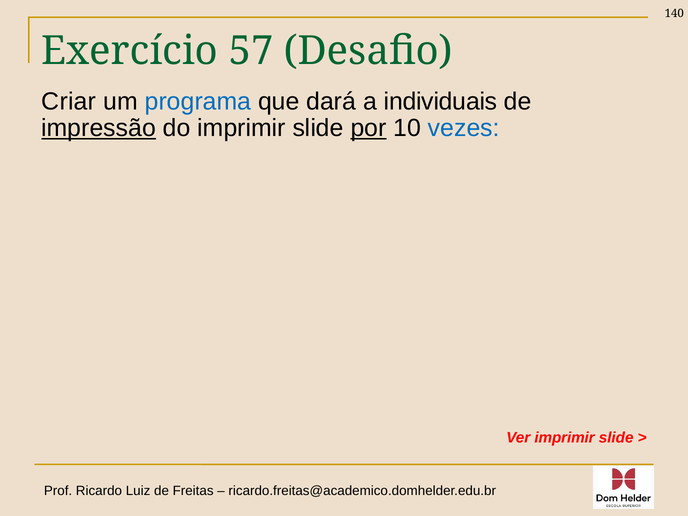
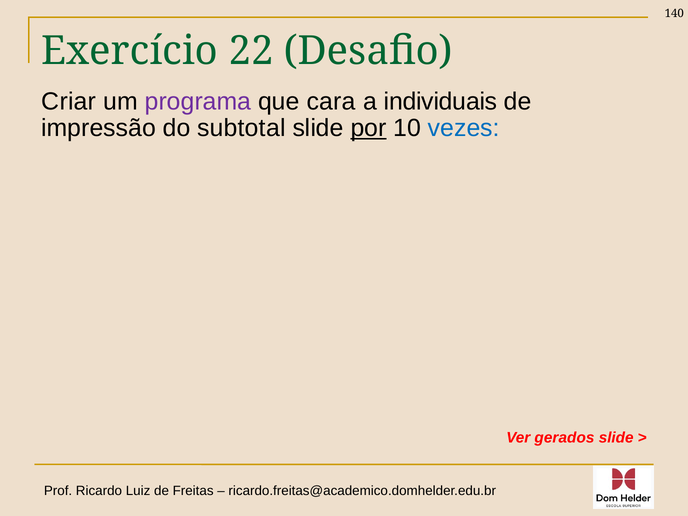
57: 57 -> 22
programa colour: blue -> purple
dará: dará -> cara
impressão underline: present -> none
do imprimir: imprimir -> subtotal
Ver imprimir: imprimir -> gerados
